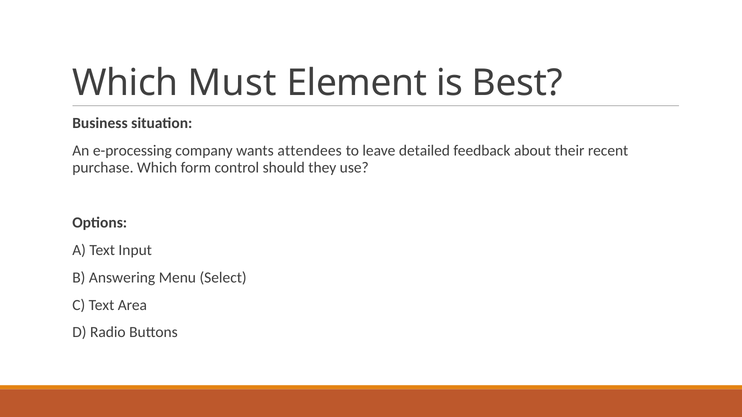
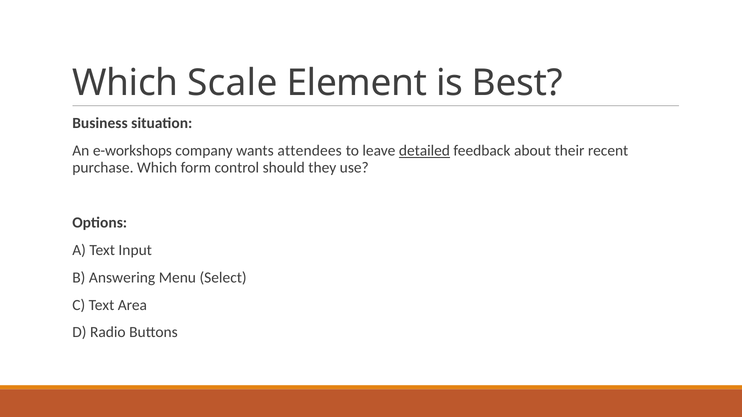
Must: Must -> Scale
e-processing: e-processing -> e-workshops
detailed underline: none -> present
